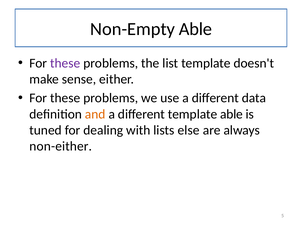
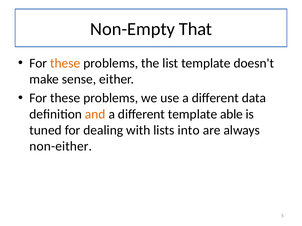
Non-Empty Able: Able -> That
these at (65, 63) colour: purple -> orange
else: else -> into
